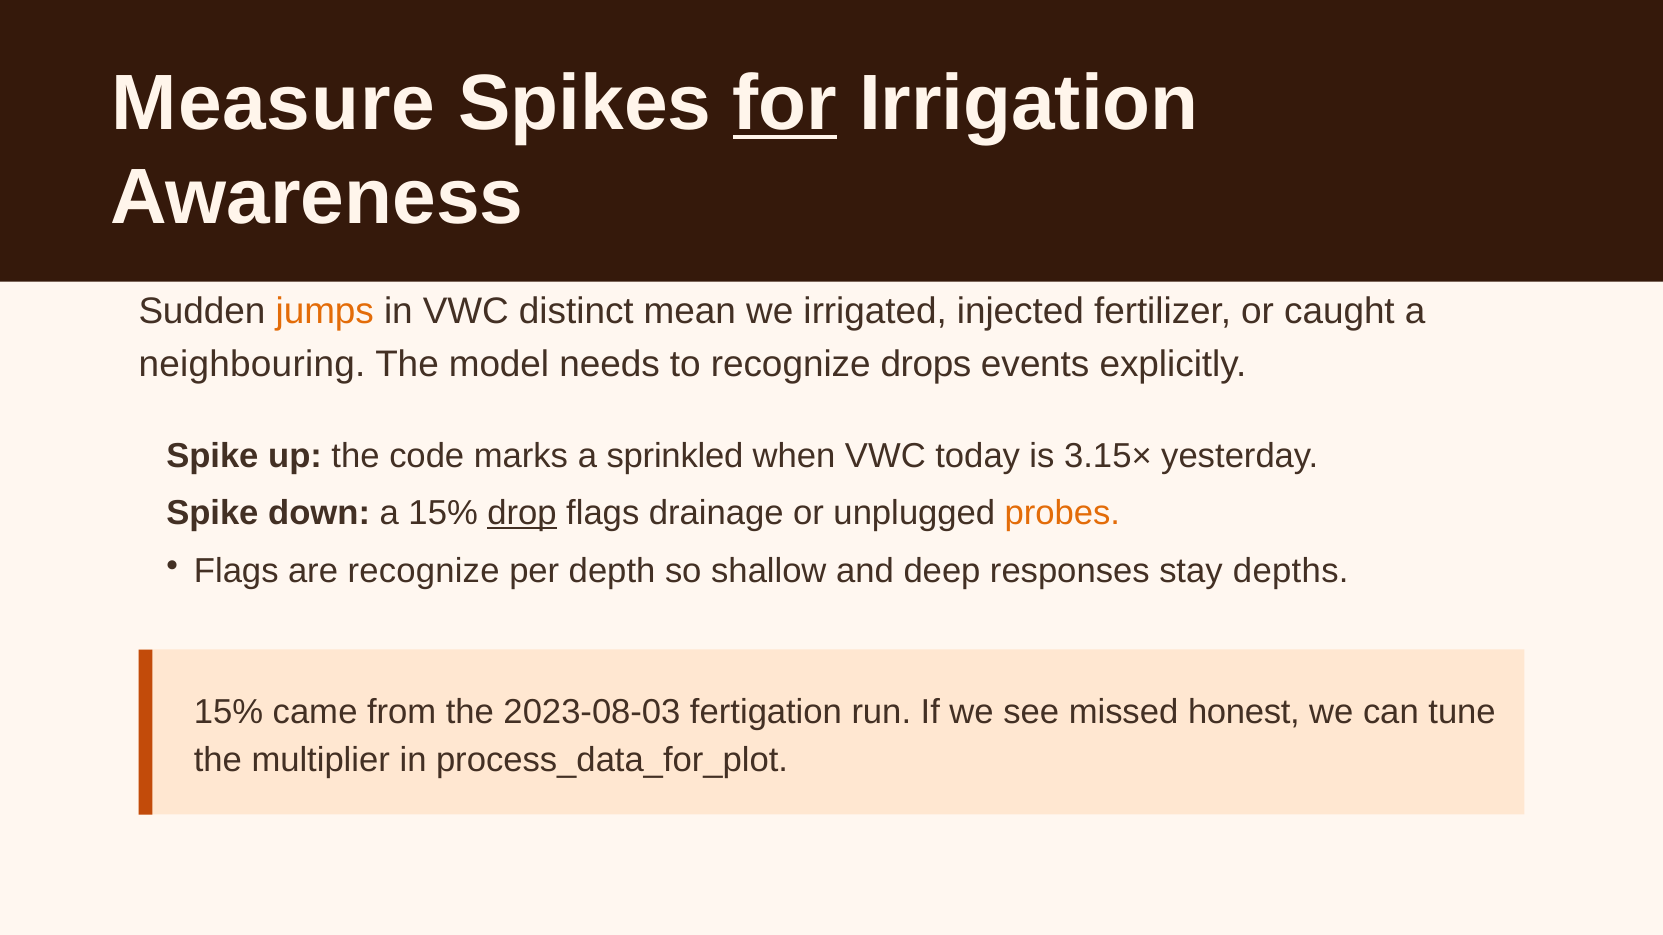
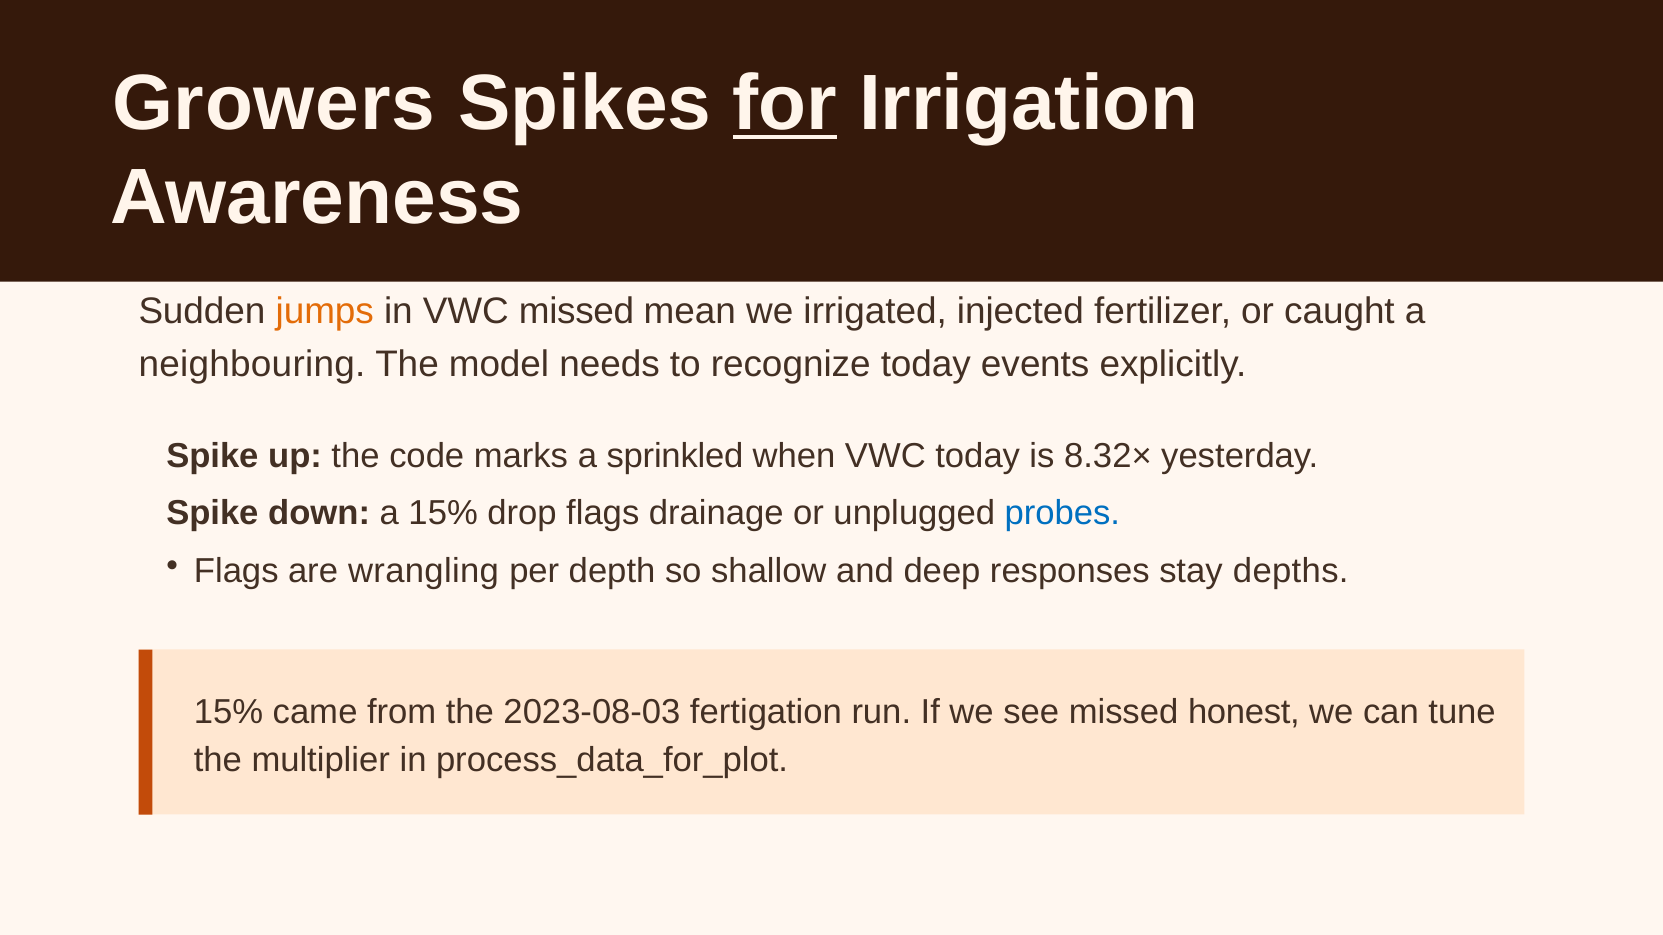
Measure: Measure -> Growers
VWC distinct: distinct -> missed
recognize drops: drops -> today
3.15×: 3.15× -> 8.32×
drop underline: present -> none
probes colour: orange -> blue
are recognize: recognize -> wrangling
